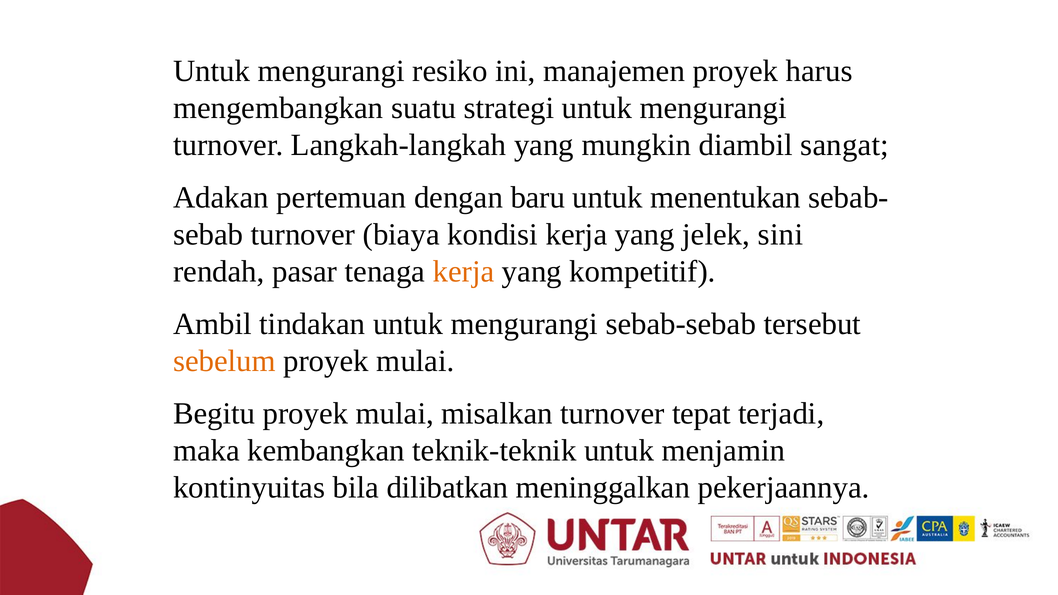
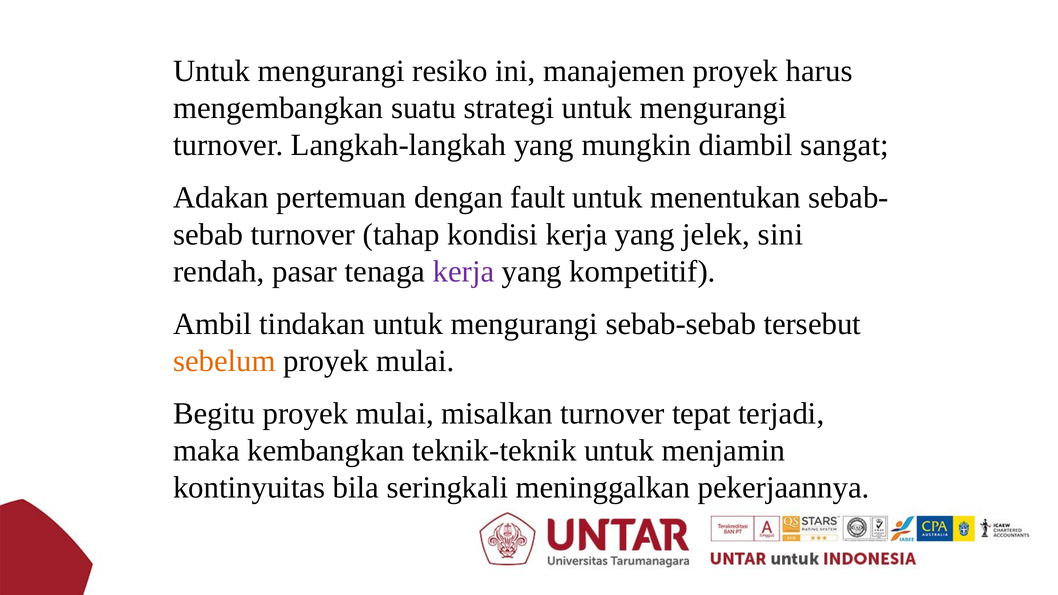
baru: baru -> fault
biaya: biaya -> tahap
kerja at (464, 272) colour: orange -> purple
dilibatkan: dilibatkan -> seringkali
